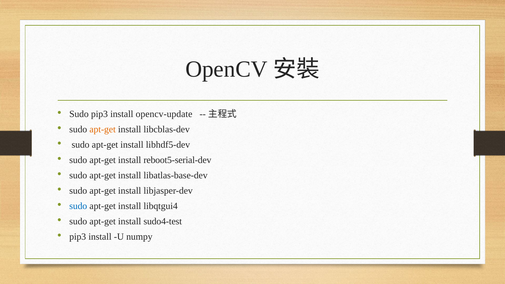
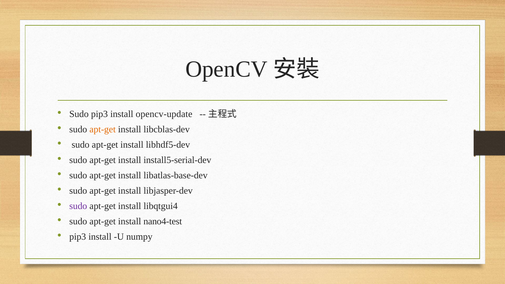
reboot5-serial-dev: reboot5-serial-dev -> install5-serial-dev
sudo at (78, 206) colour: blue -> purple
sudo4-test: sudo4-test -> nano4-test
